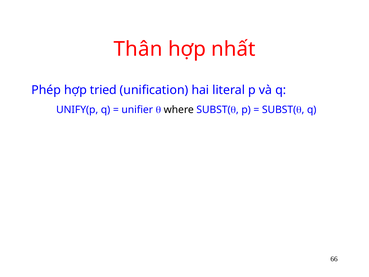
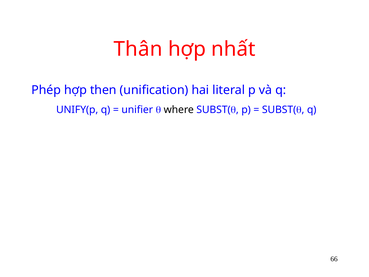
tried: tried -> then
